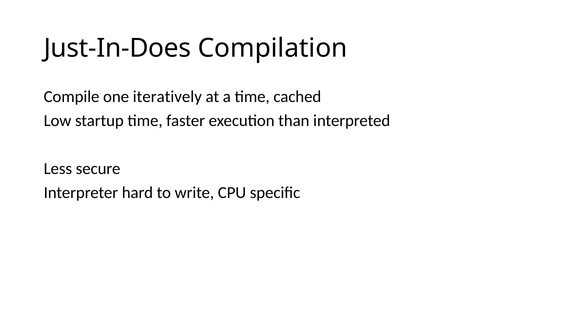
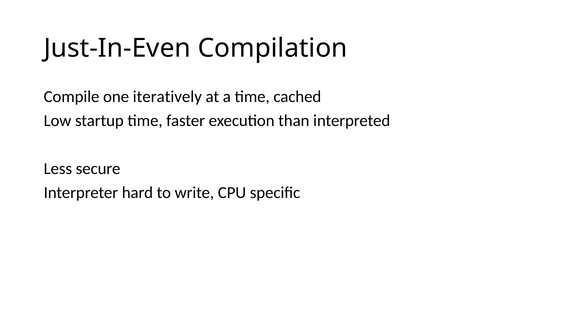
Just-In-Does: Just-In-Does -> Just-In-Even
